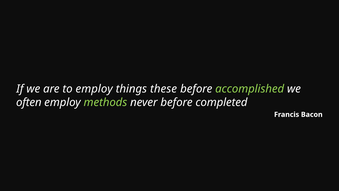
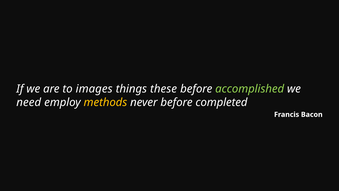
to employ: employ -> images
often: often -> need
methods colour: light green -> yellow
